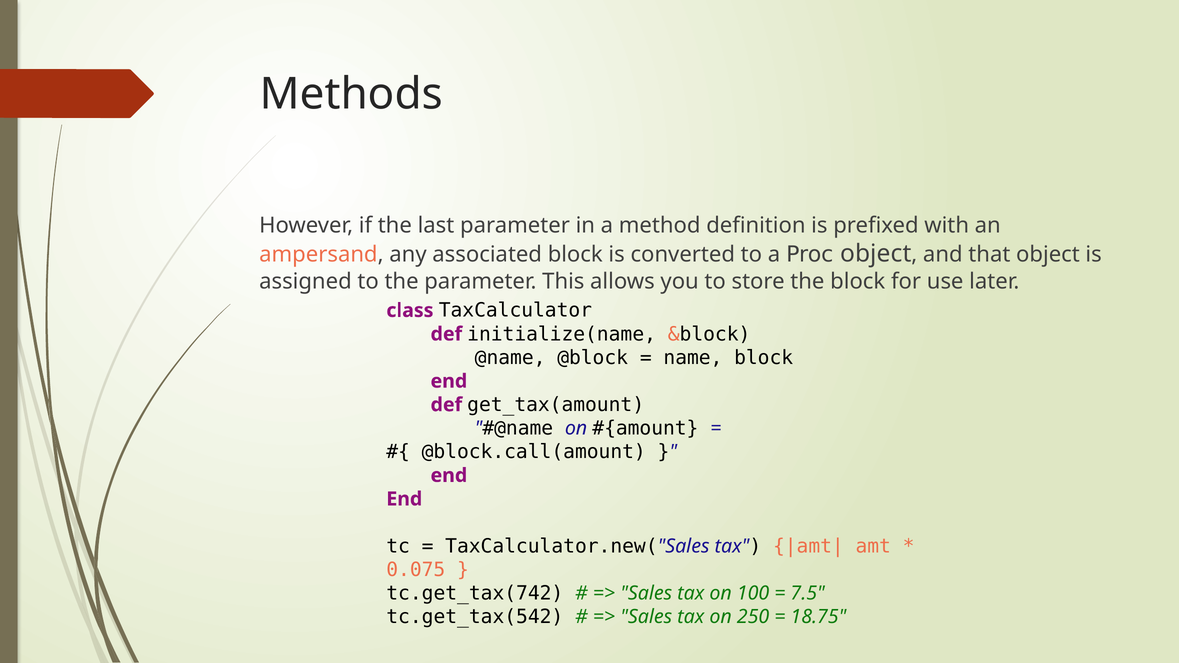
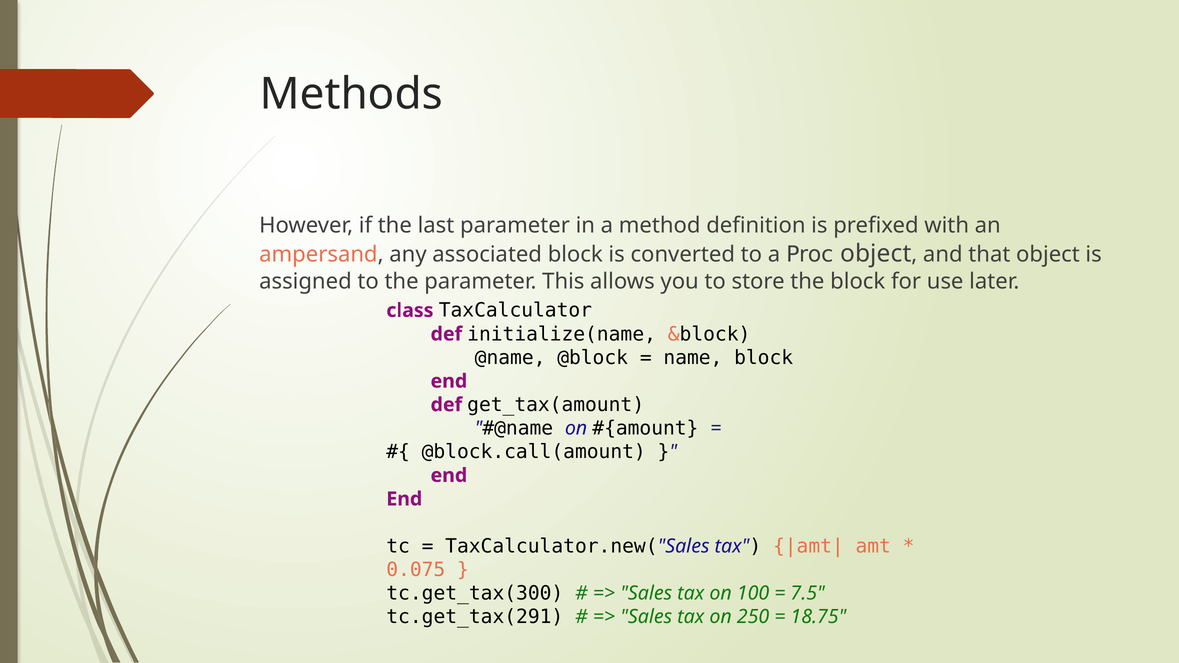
tc.get_tax(742: tc.get_tax(742 -> tc.get_tax(300
tc.get_tax(542: tc.get_tax(542 -> tc.get_tax(291
